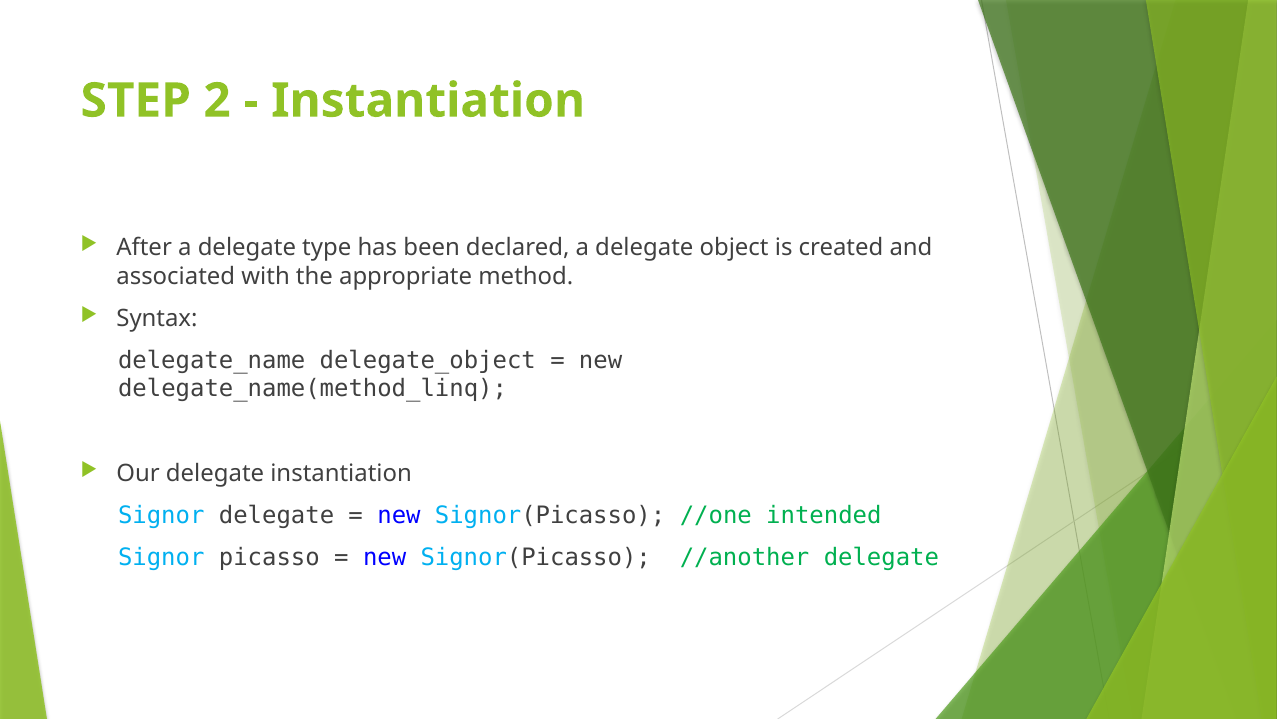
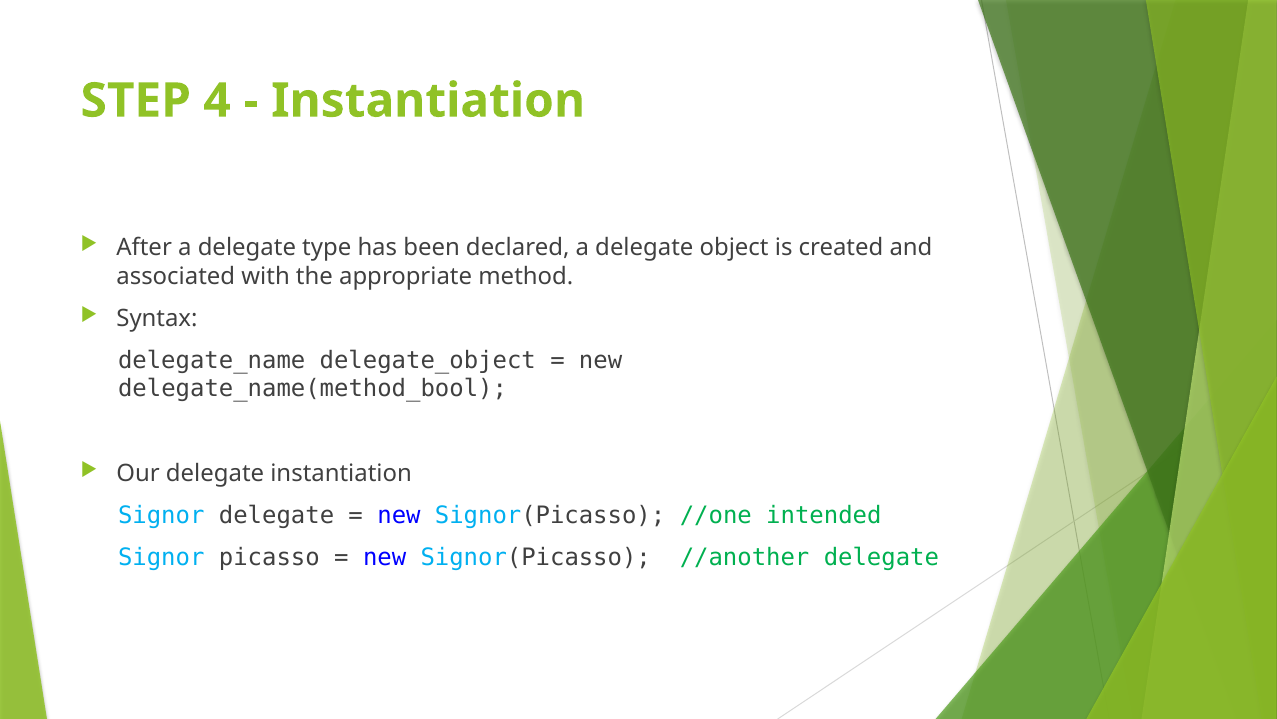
2: 2 -> 4
delegate_name(method_linq: delegate_name(method_linq -> delegate_name(method_bool
